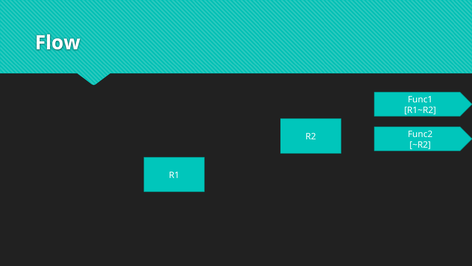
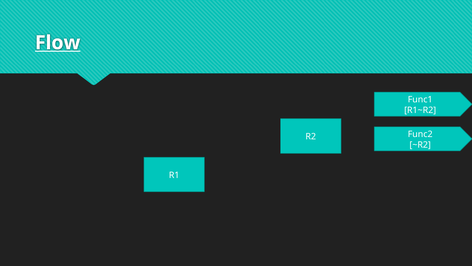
Flow underline: none -> present
